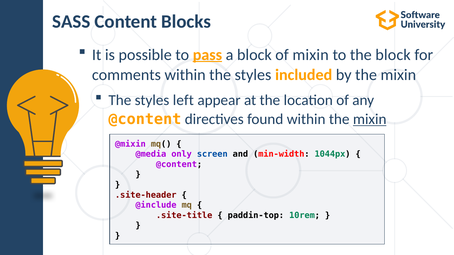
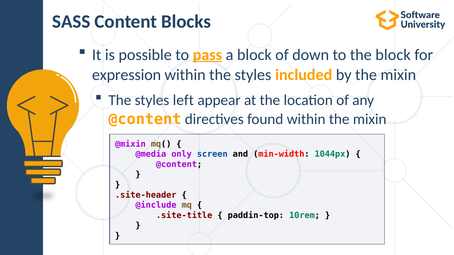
of mixin: mixin -> down
comments: comments -> expression
mixin at (370, 119) underline: present -> none
